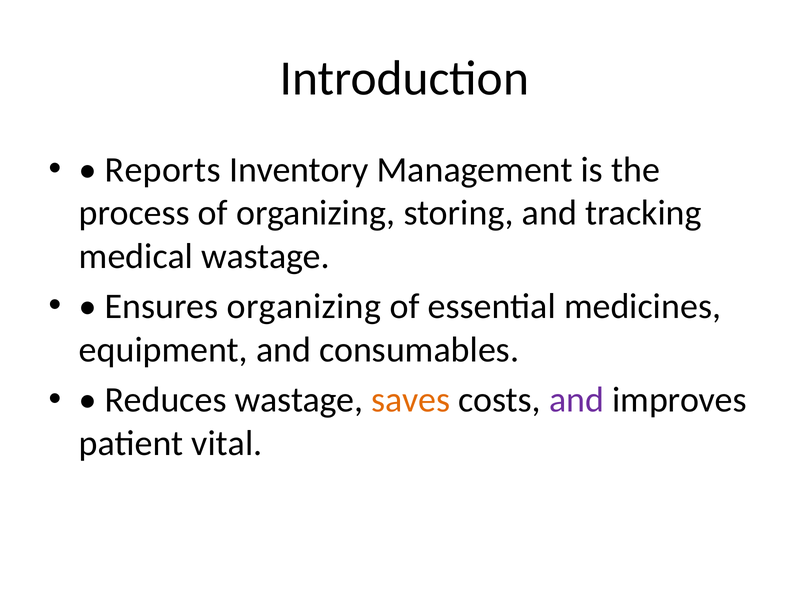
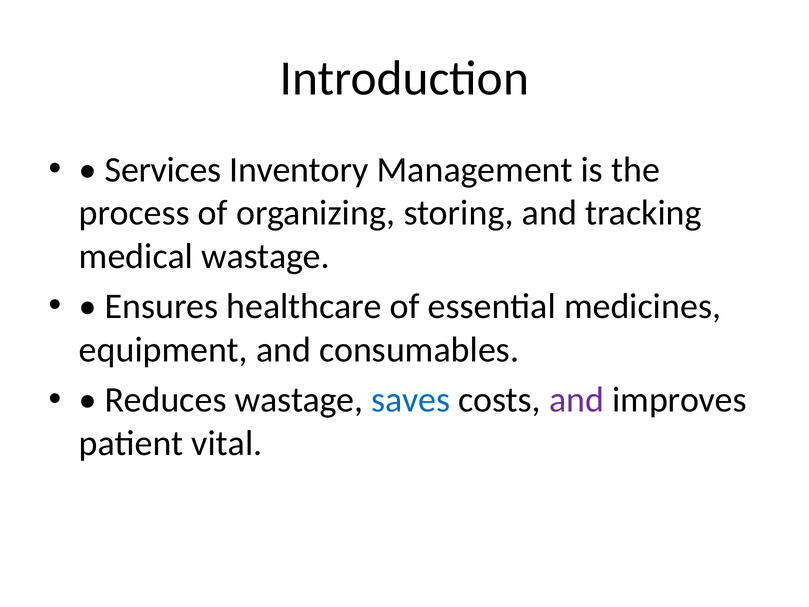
Reports: Reports -> Services
Ensures organizing: organizing -> healthcare
saves colour: orange -> blue
